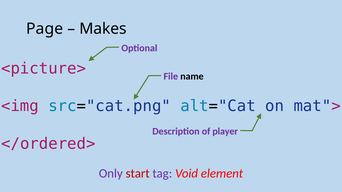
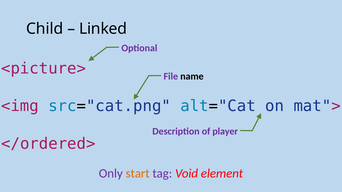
Page: Page -> Child
Makes: Makes -> Linked
start colour: red -> orange
